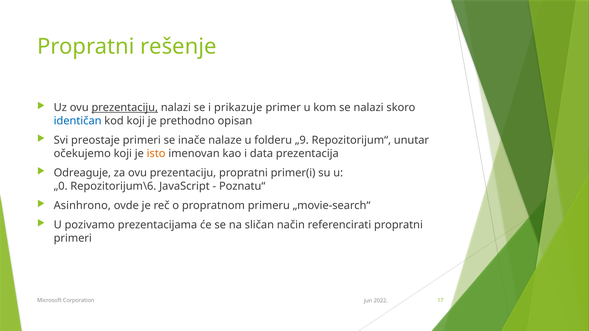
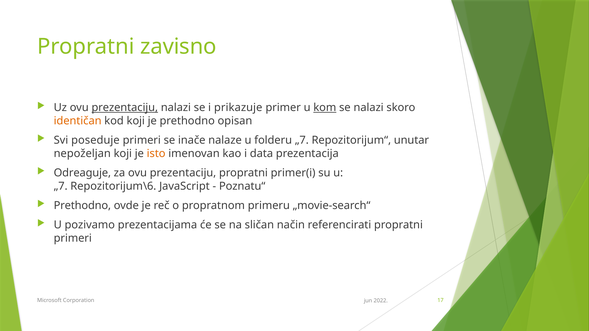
rešenje: rešenje -> zavisno
kom underline: none -> present
identičan colour: blue -> orange
preostaje: preostaje -> poseduje
folderu „9: „9 -> „7
očekujemo: očekujemo -> nepoželjan
„0 at (61, 186): „0 -> „7
Asinhrono at (82, 206): Asinhrono -> Prethodno
